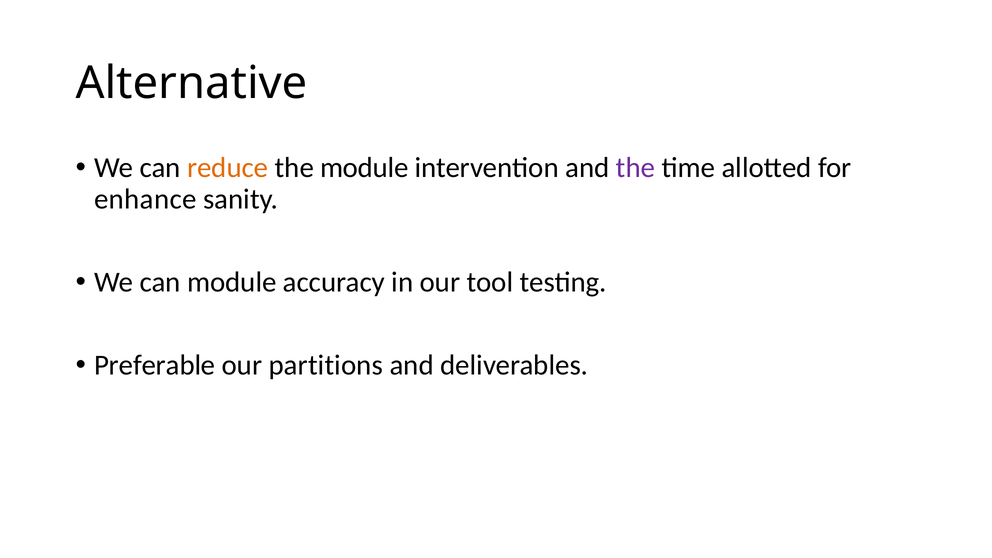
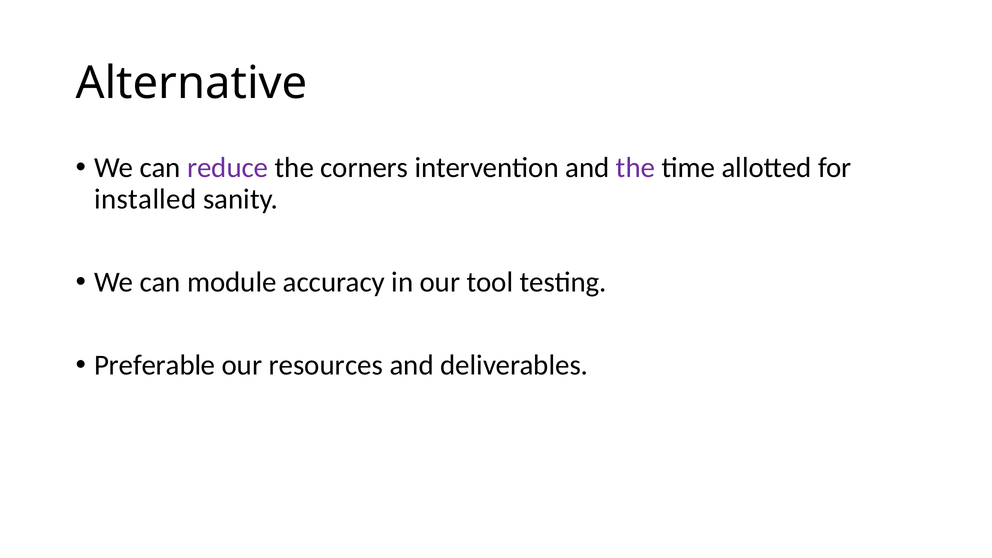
reduce colour: orange -> purple
the module: module -> corners
enhance: enhance -> installed
partitions: partitions -> resources
